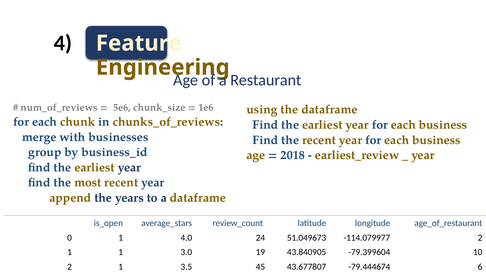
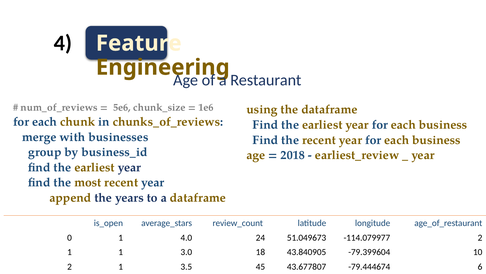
19: 19 -> 18
